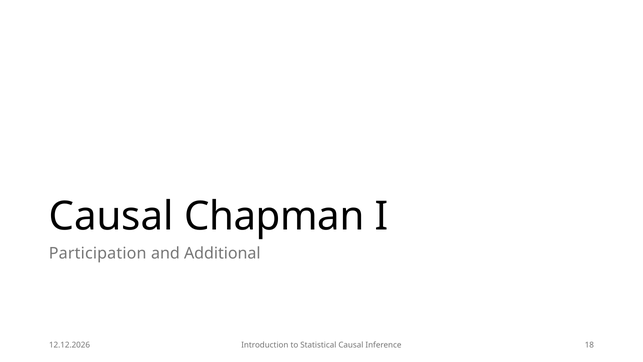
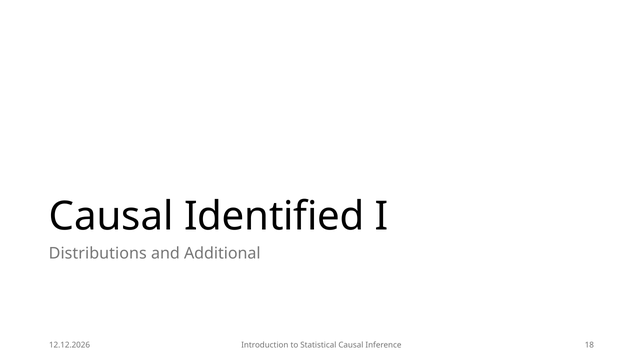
Chapman: Chapman -> Identified
Participation: Participation -> Distributions
